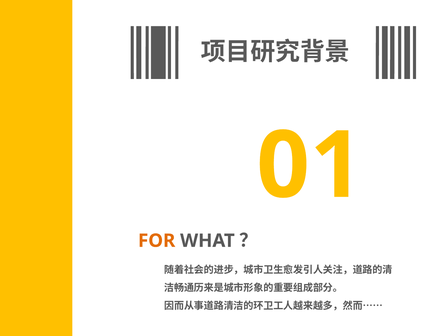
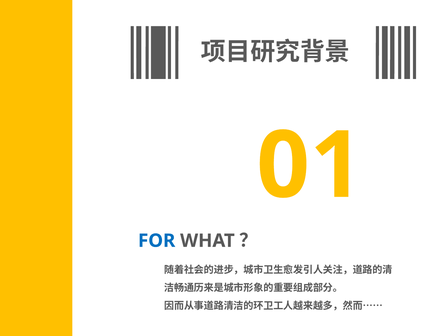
FOR colour: orange -> blue
